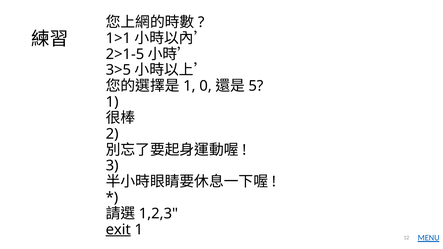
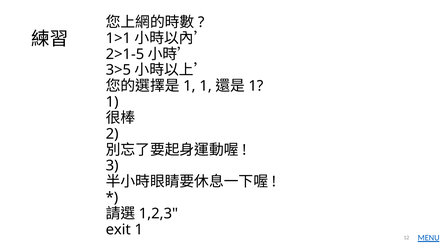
0 at (206, 86): 0 -> 1
5 at (256, 86): 5 -> 1
exit underline: present -> none
